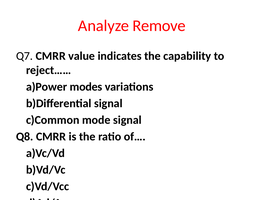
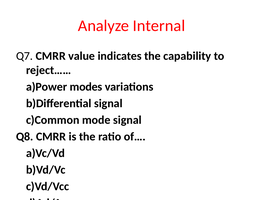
Remove: Remove -> Internal
